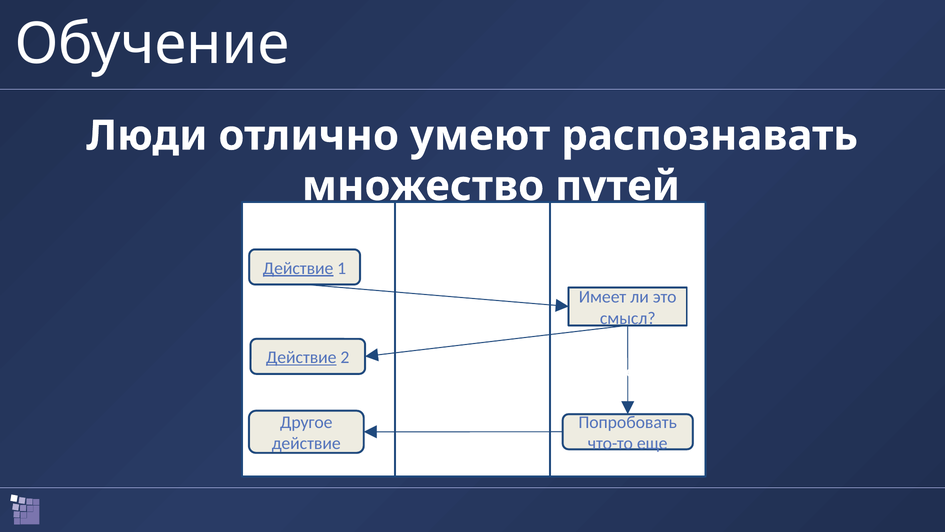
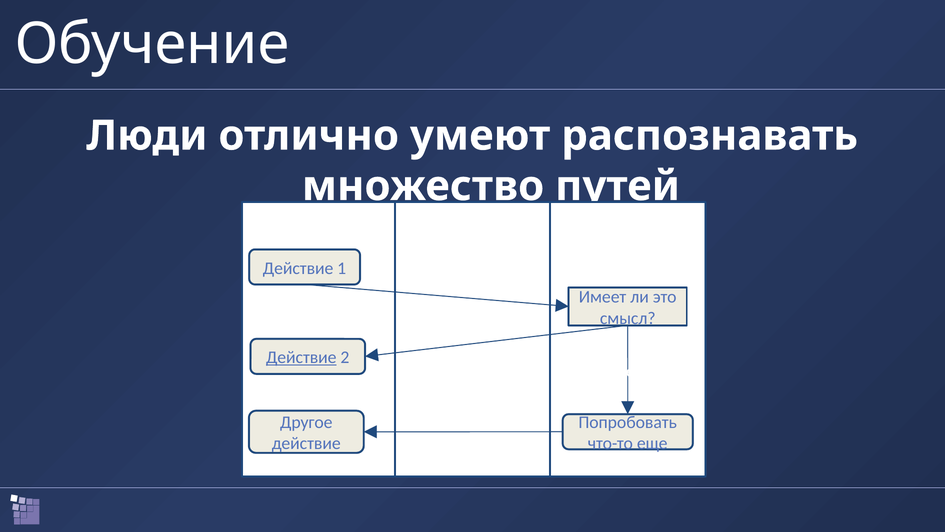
Действие at (298, 268) underline: present -> none
